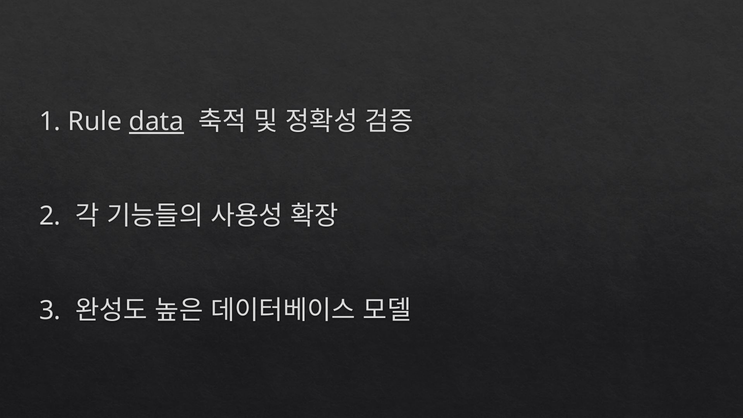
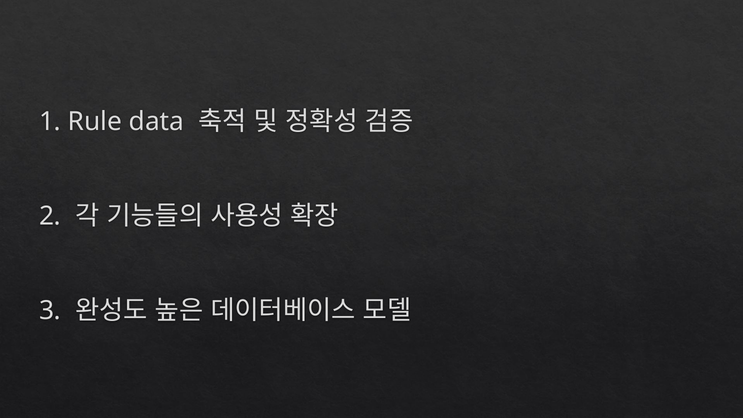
data underline: present -> none
